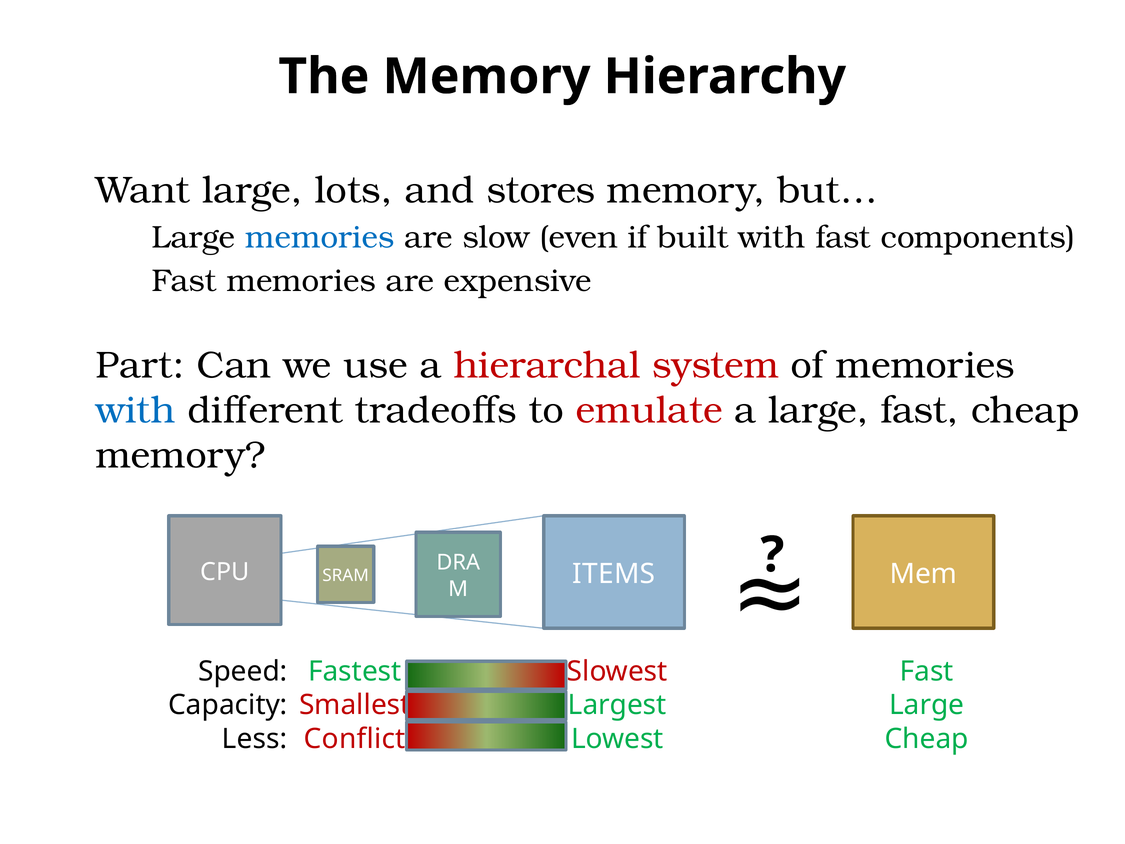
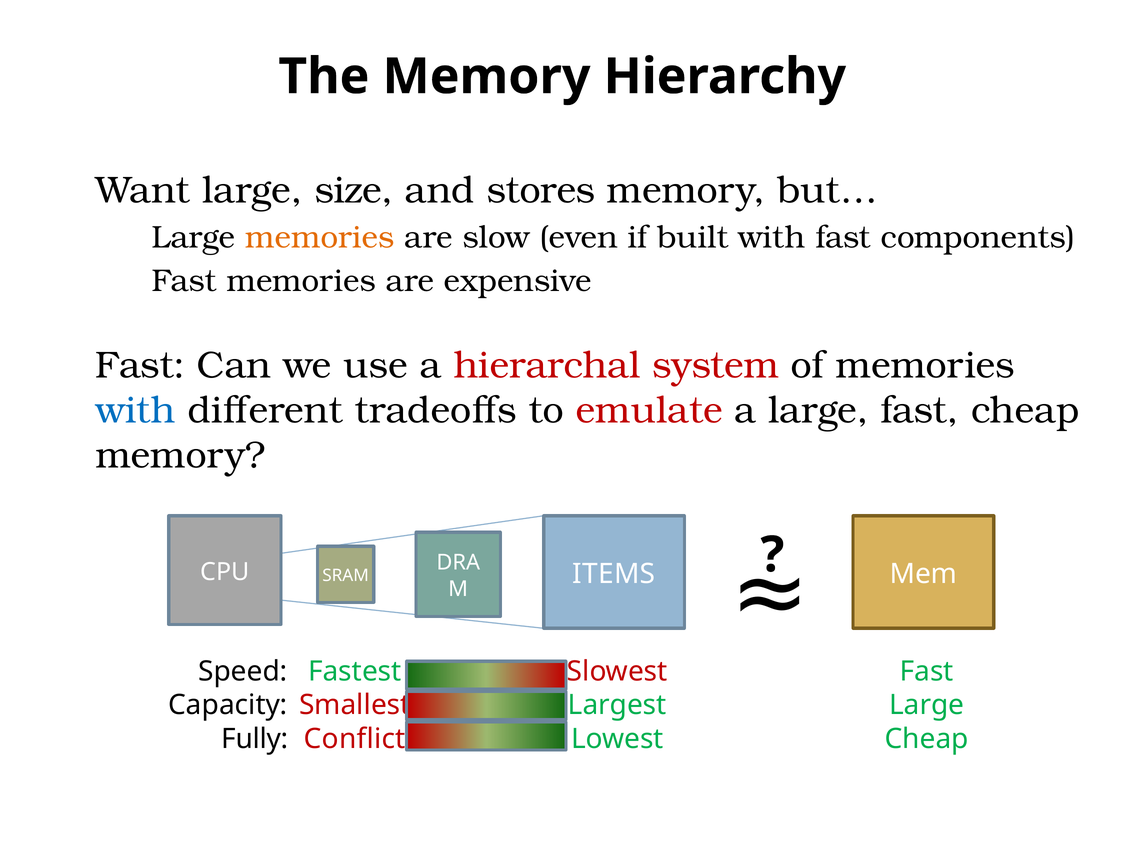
lots: lots -> size
memories at (320, 237) colour: blue -> orange
Part at (140, 365): Part -> Fast
Less: Less -> Fully
